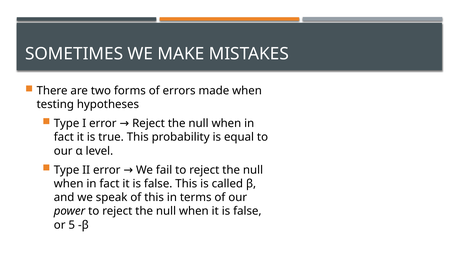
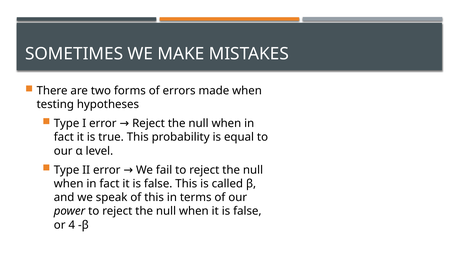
5: 5 -> 4
